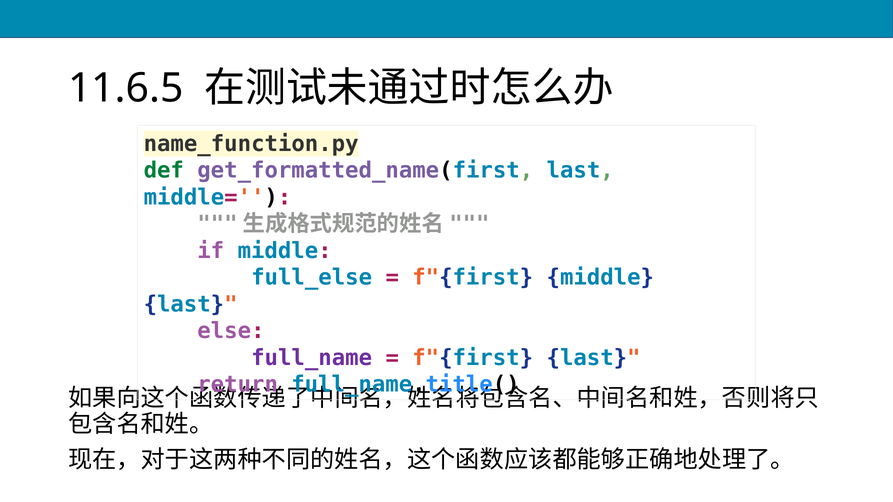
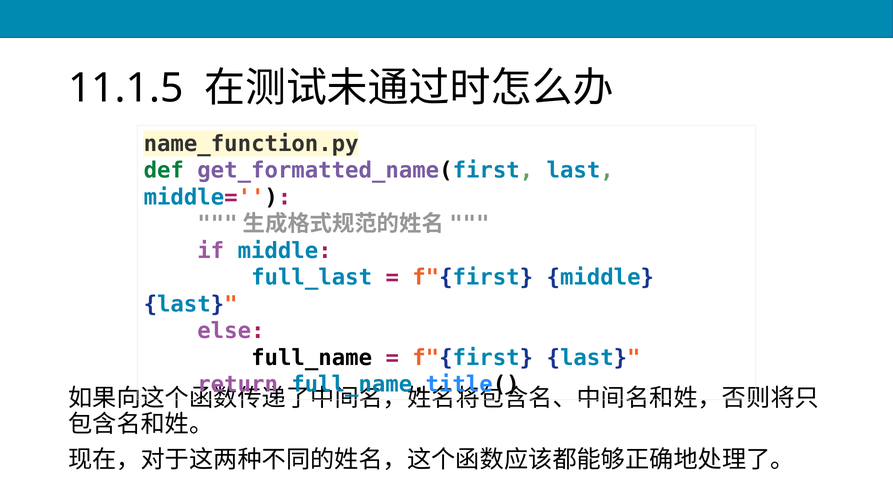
11.6.5: 11.6.5 -> 11.1.5
full_else: full_else -> full_last
full_name colour: purple -> black
